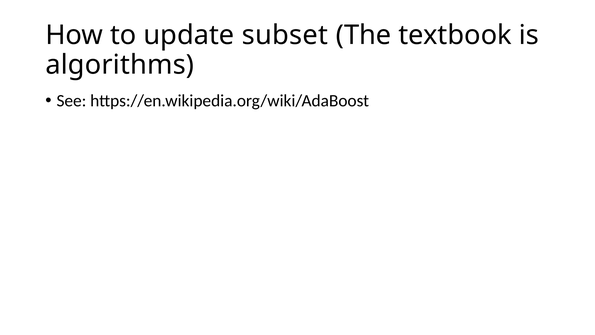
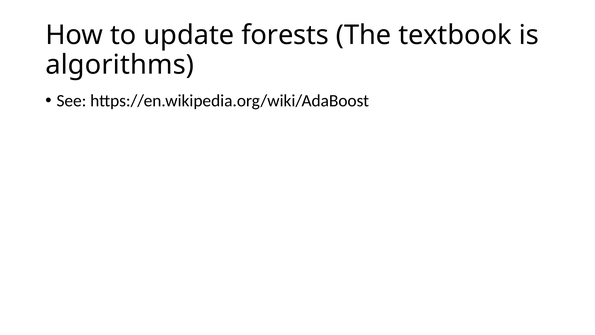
subset: subset -> forests
